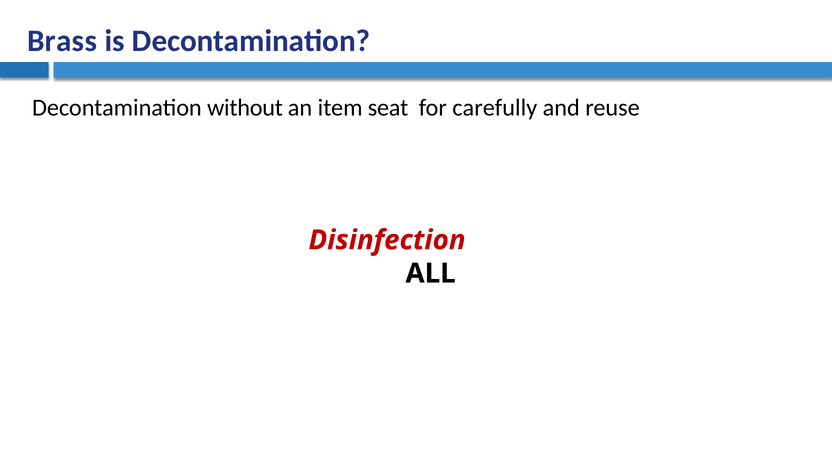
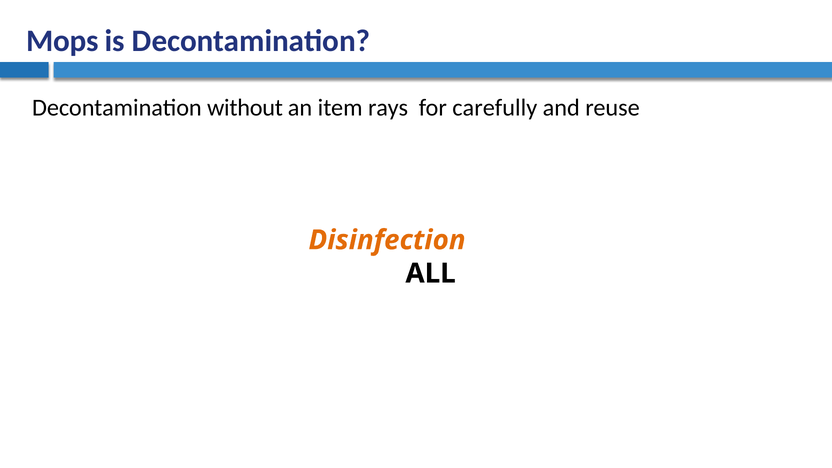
Brass: Brass -> Mops
seat: seat -> rays
Disinfection colour: red -> orange
